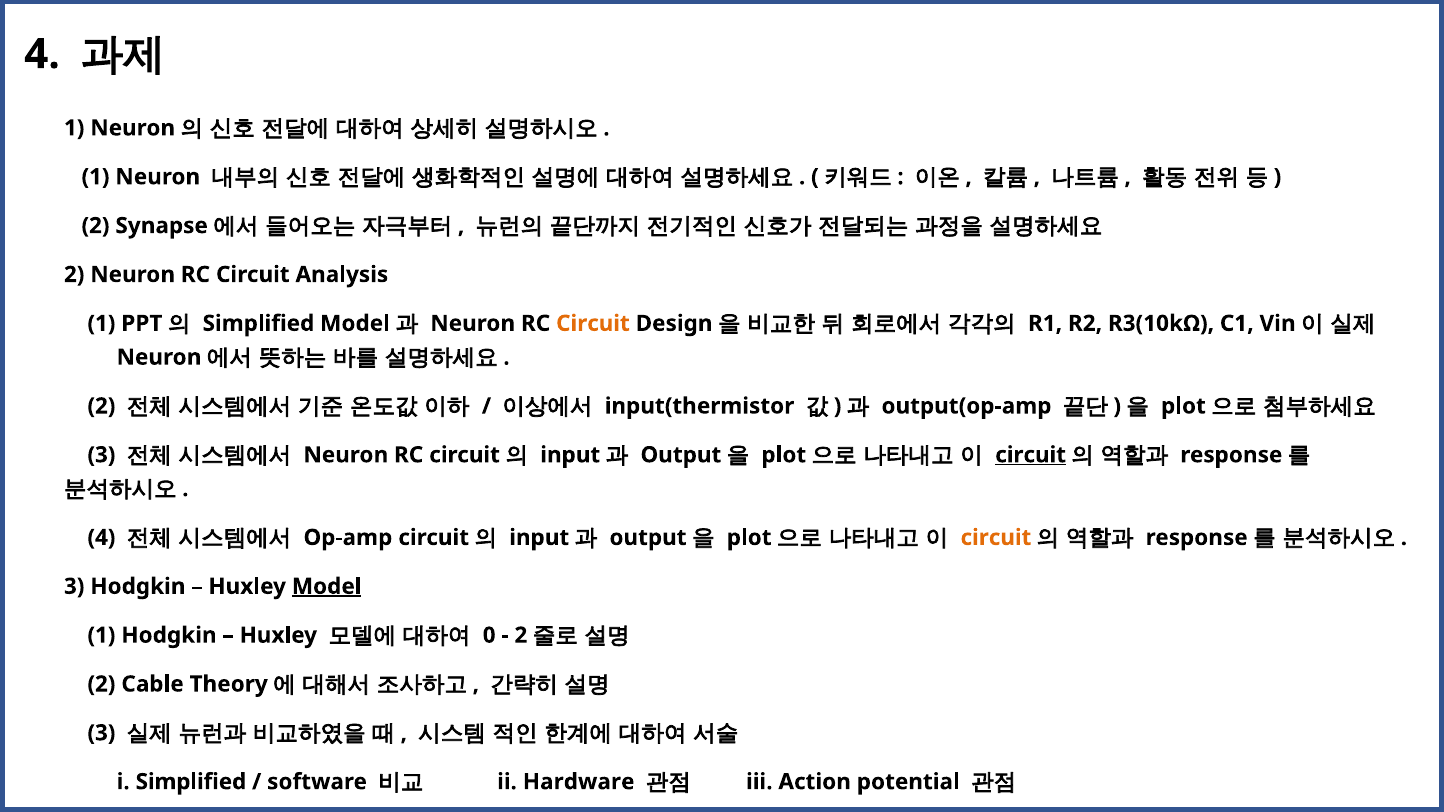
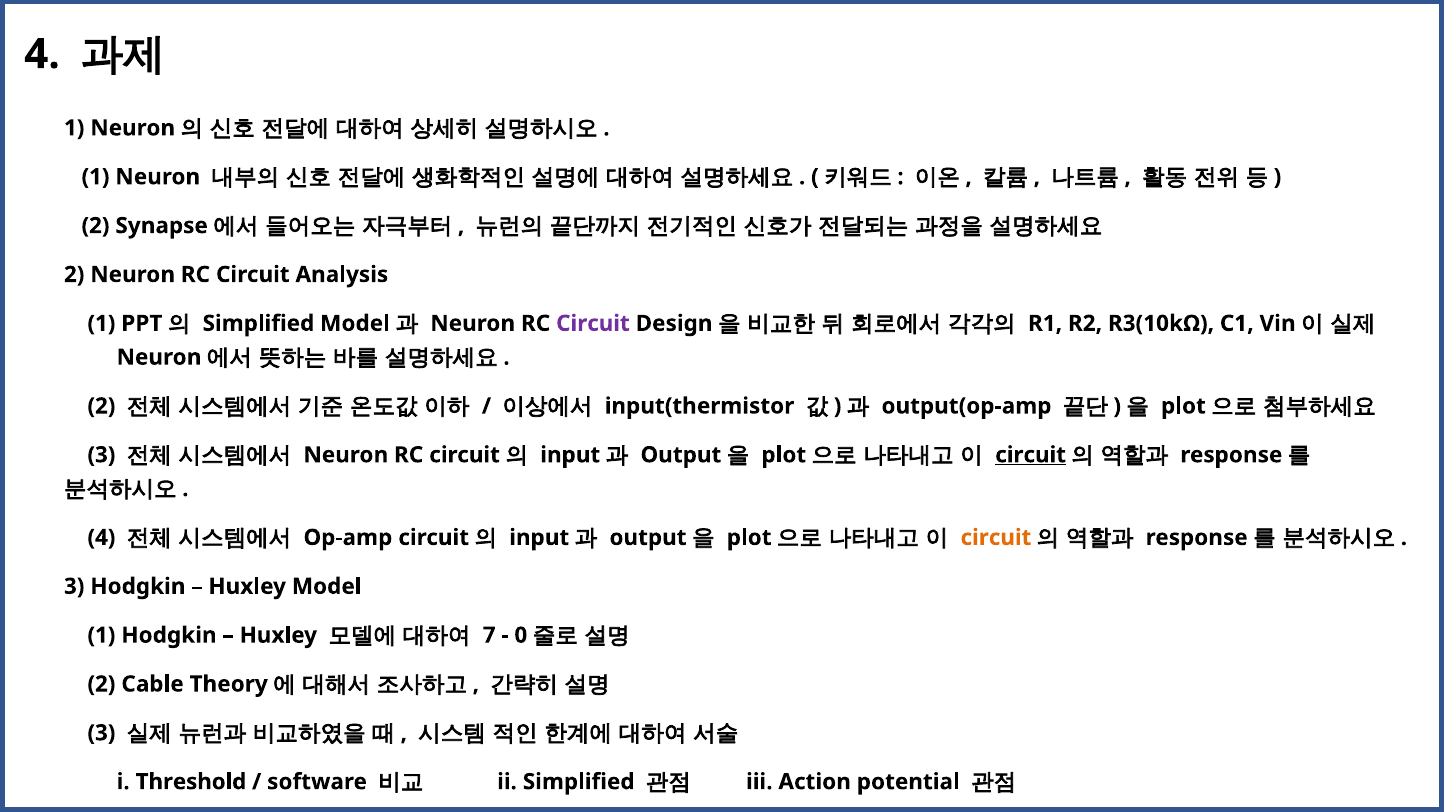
Circuit at (593, 324) colour: orange -> purple
Model at (327, 587) underline: present -> none
0: 0 -> 7
2 at (521, 635): 2 -> 0
i Simplified: Simplified -> Threshold
ii Hardware: Hardware -> Simplified
